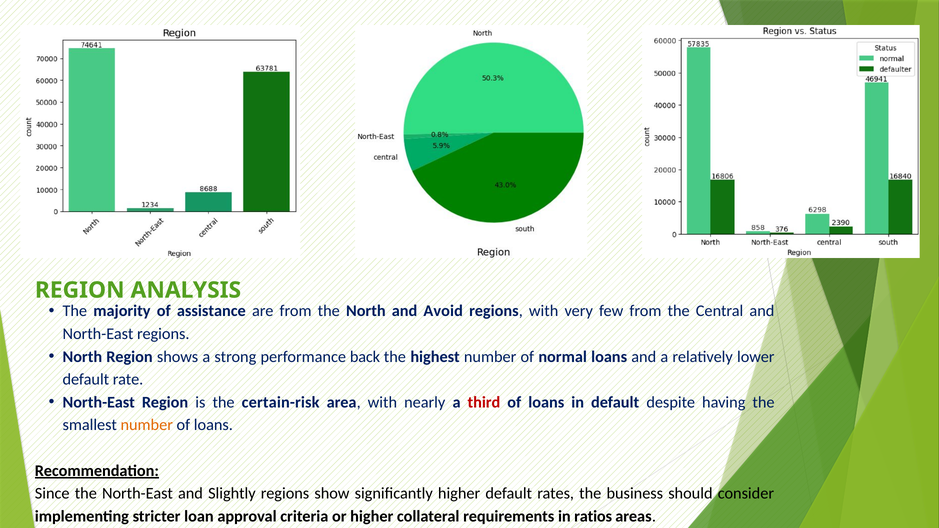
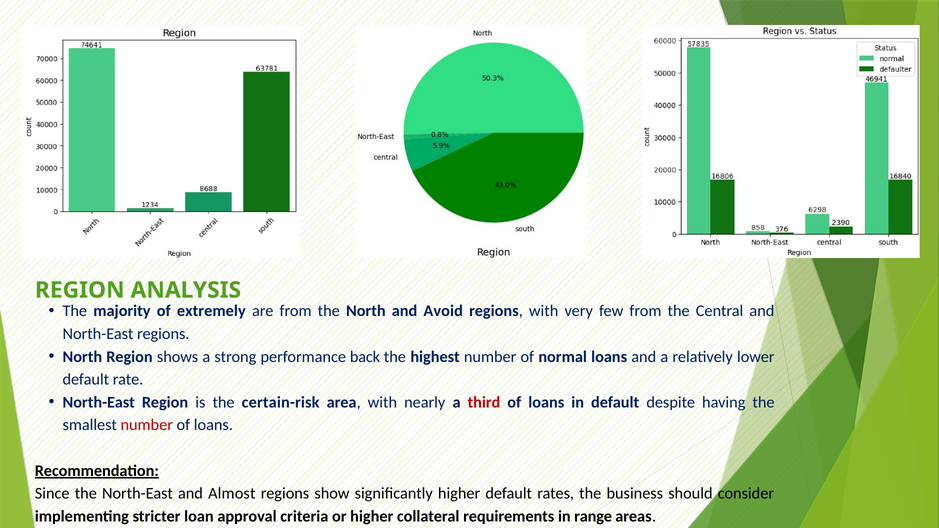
assistance: assistance -> extremely
number at (147, 425) colour: orange -> red
Slightly: Slightly -> Almost
ratios: ratios -> range
